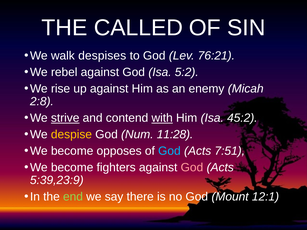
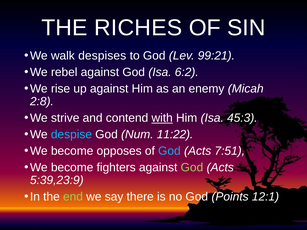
CALLED: CALLED -> RICHES
76:21: 76:21 -> 99:21
5:2: 5:2 -> 6:2
strive underline: present -> none
45:2: 45:2 -> 45:3
despise colour: yellow -> light blue
11:28: 11:28 -> 11:22
God at (192, 168) colour: pink -> light green
Mount: Mount -> Points
